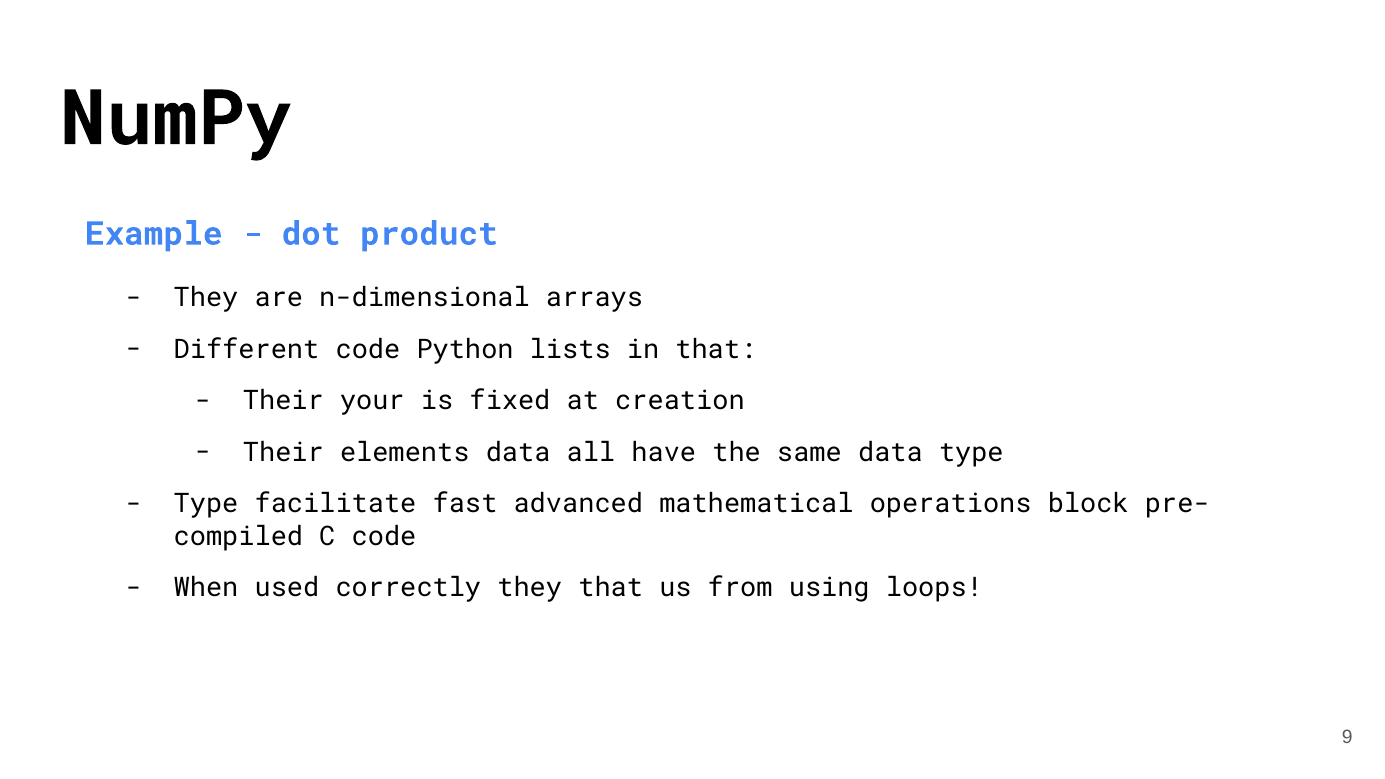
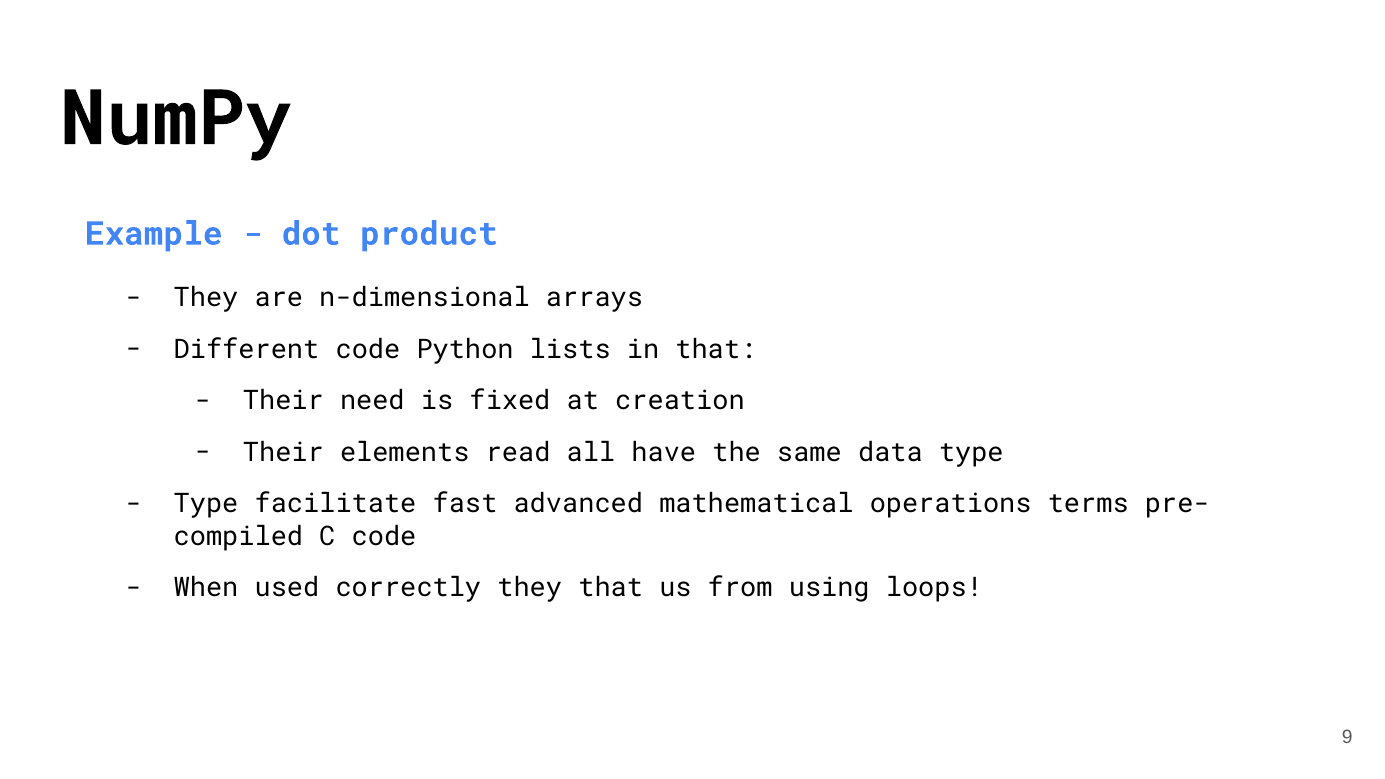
your: your -> need
elements data: data -> read
block: block -> terms
